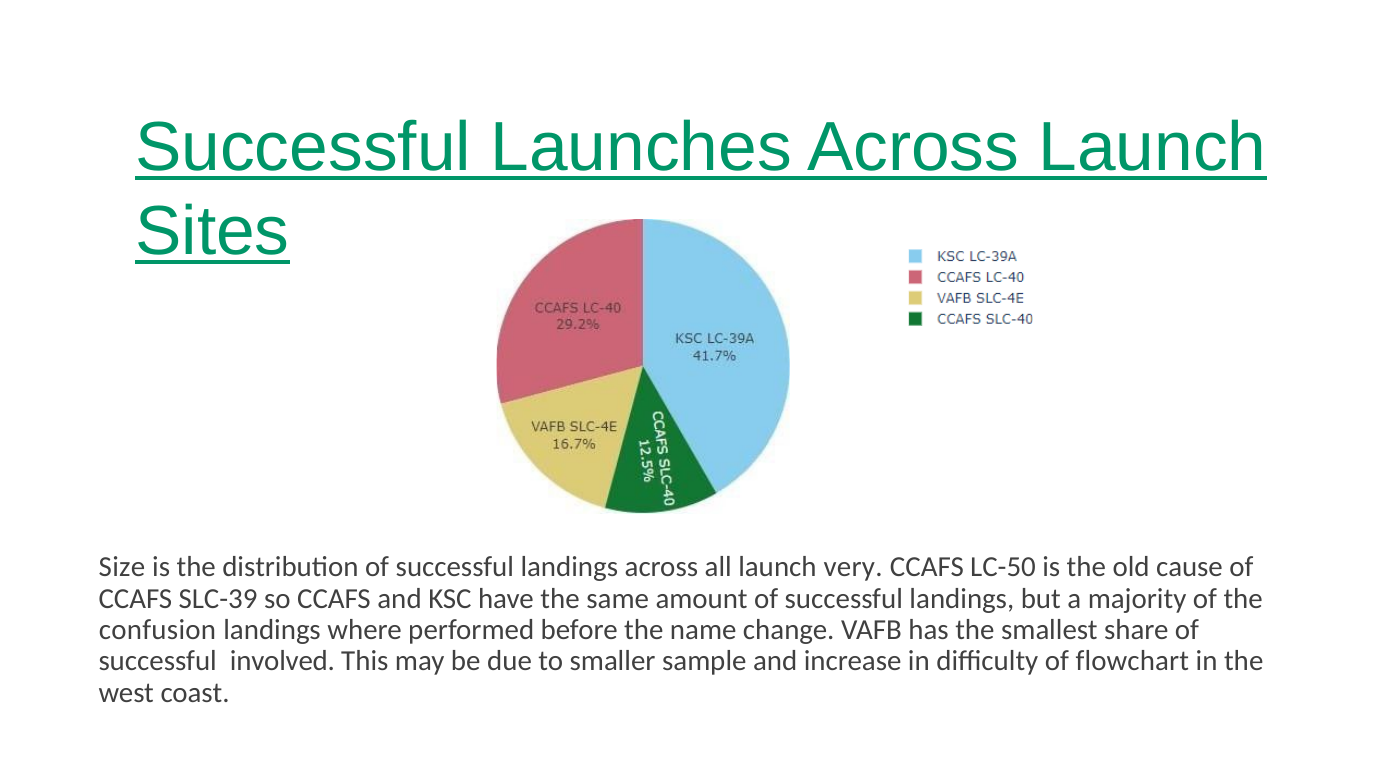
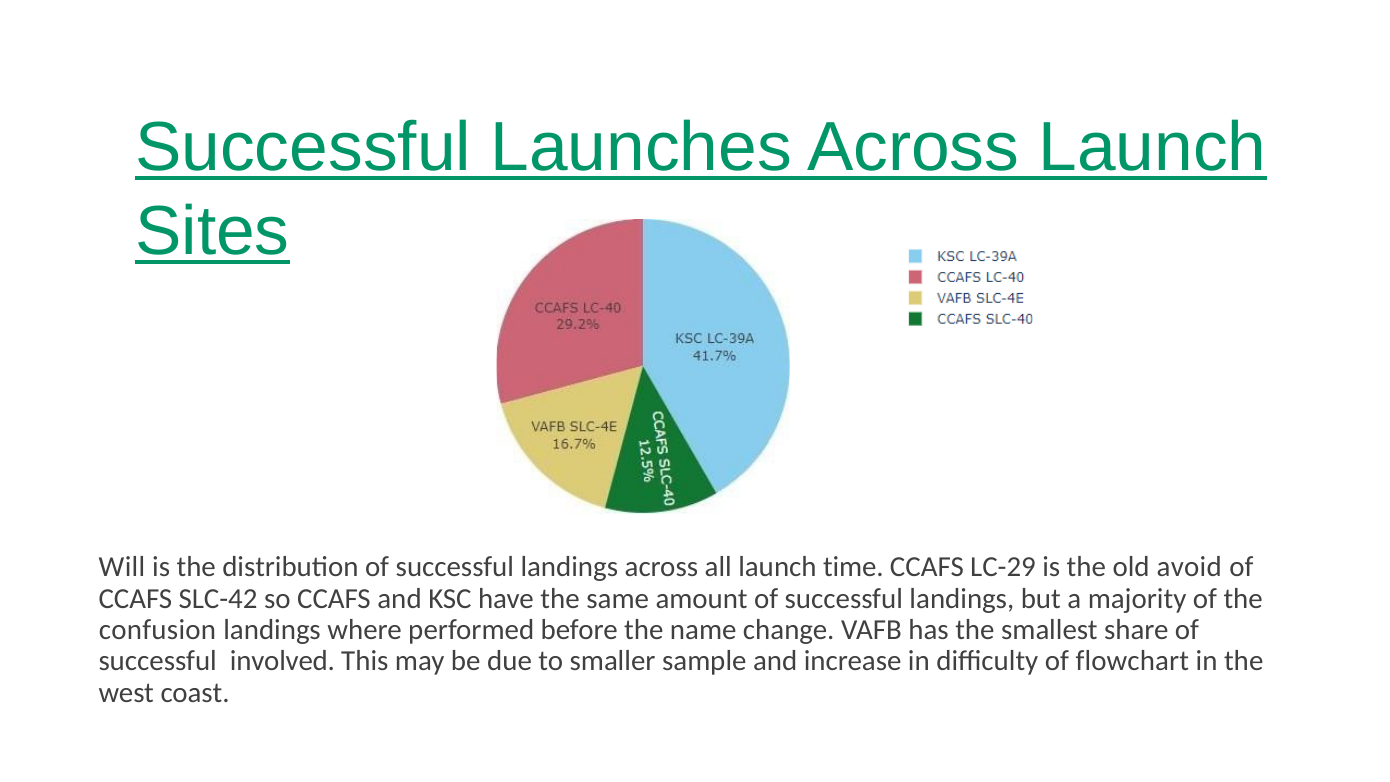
Size: Size -> Will
very: very -> time
LC-50: LC-50 -> LC-29
cause: cause -> avoid
SLC-39: SLC-39 -> SLC-42
